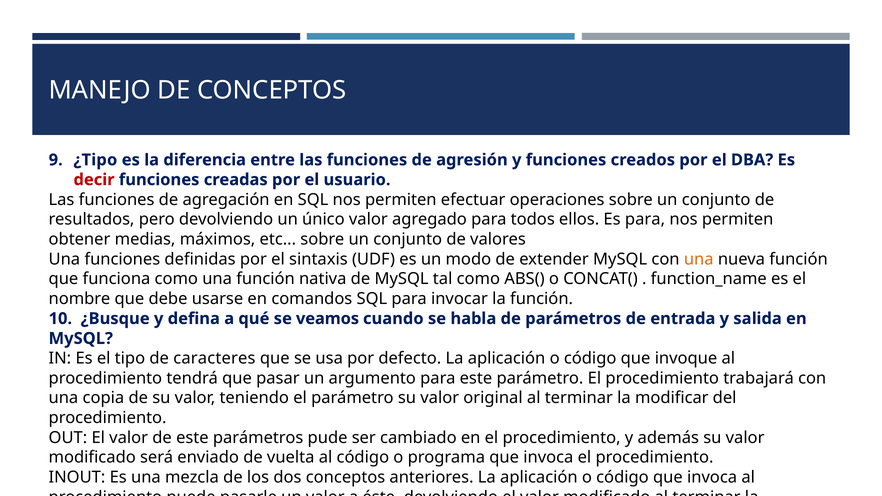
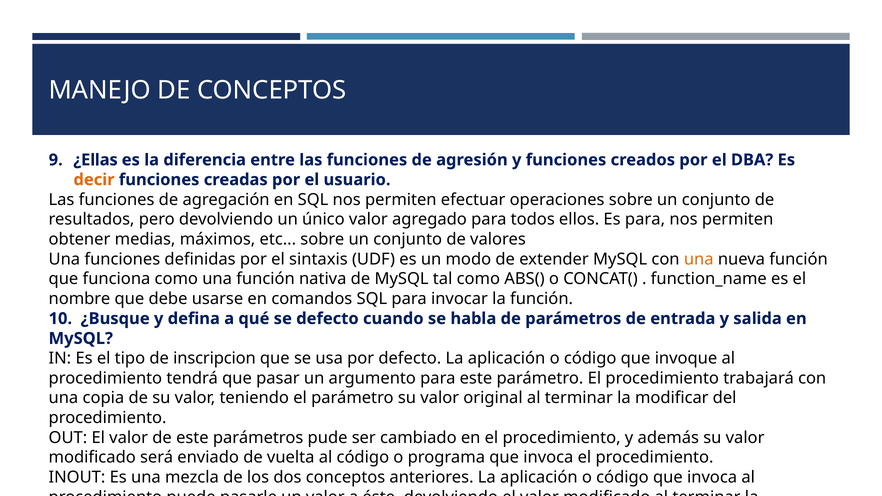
¿Tipo: ¿Tipo -> ¿Ellas
decir colour: red -> orange
se veamos: veamos -> defecto
caracteres: caracteres -> inscripcion
